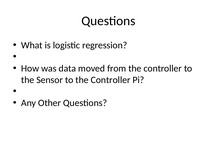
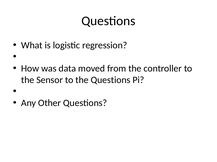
to the Controller: Controller -> Questions
